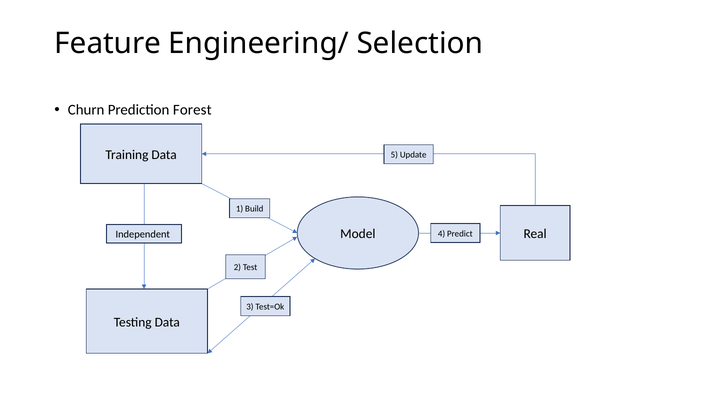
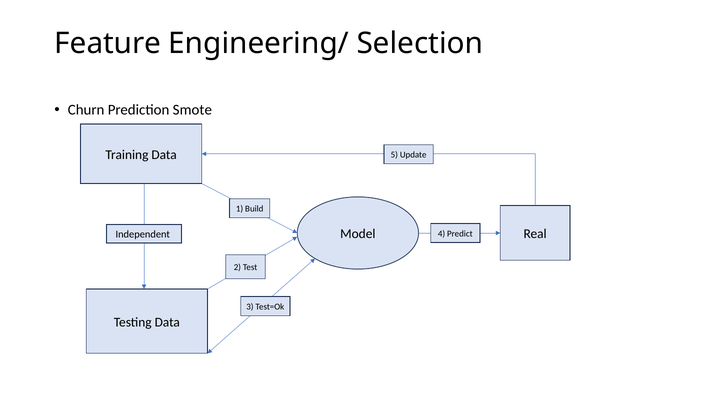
Forest: Forest -> Smote
